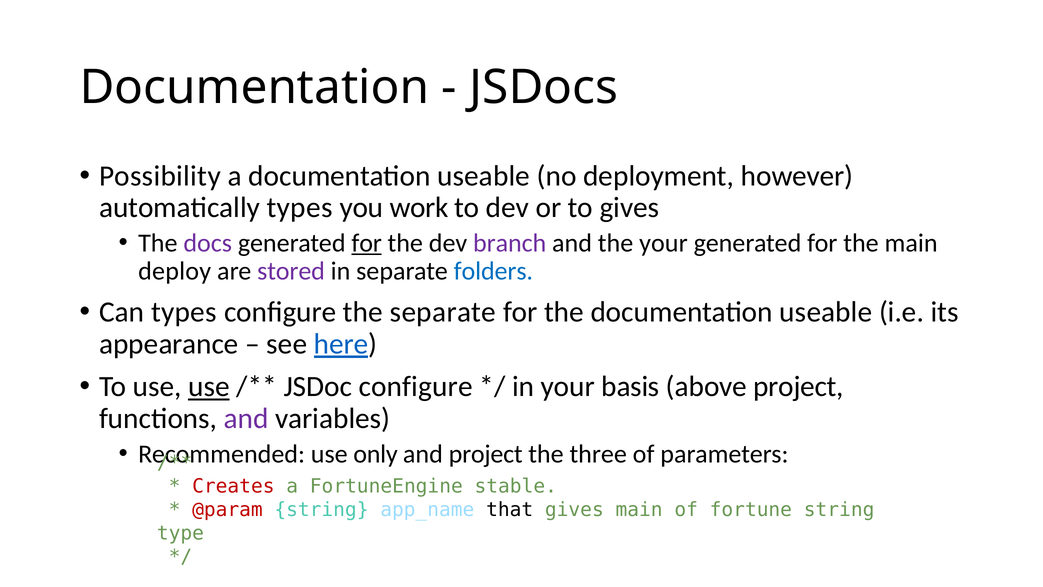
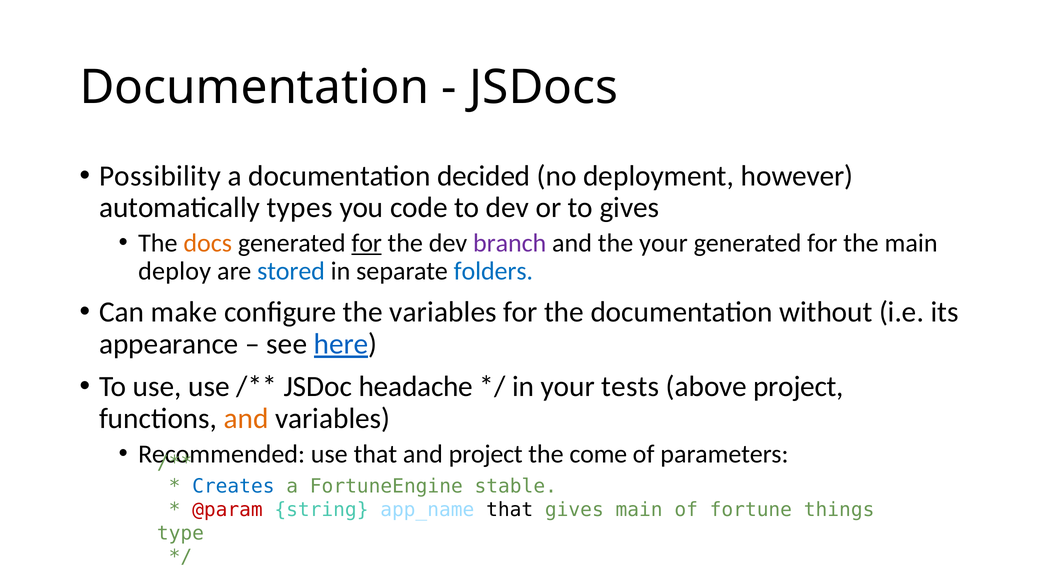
a documentation useable: useable -> decided
work: work -> code
docs colour: purple -> orange
stored colour: purple -> blue
Can types: types -> make
the separate: separate -> variables
the documentation useable: useable -> without
use at (209, 387) underline: present -> none
JSDoc configure: configure -> headache
basis: basis -> tests
and at (246, 418) colour: purple -> orange
use only: only -> that
three: three -> come
Creates colour: red -> blue
fortune string: string -> things
